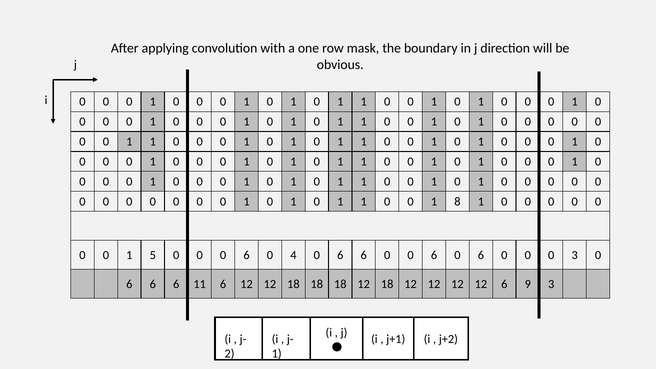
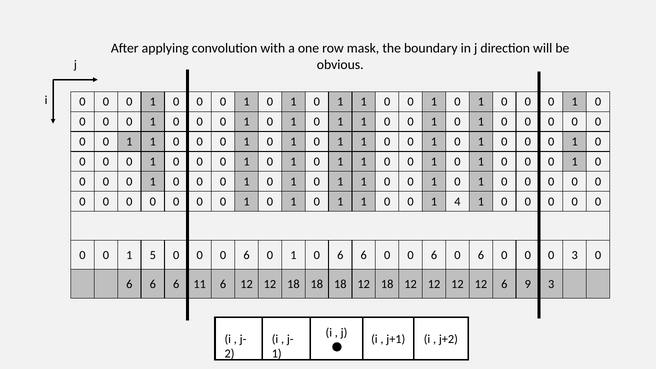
8: 8 -> 4
6 0 4: 4 -> 1
